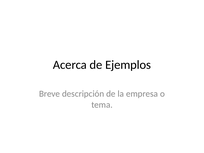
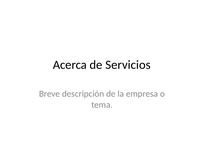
Ejemplos: Ejemplos -> Servicios
